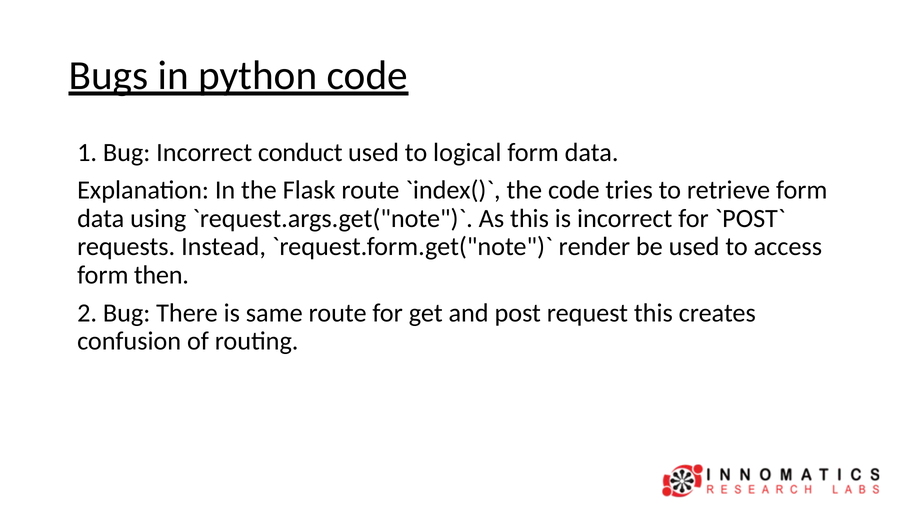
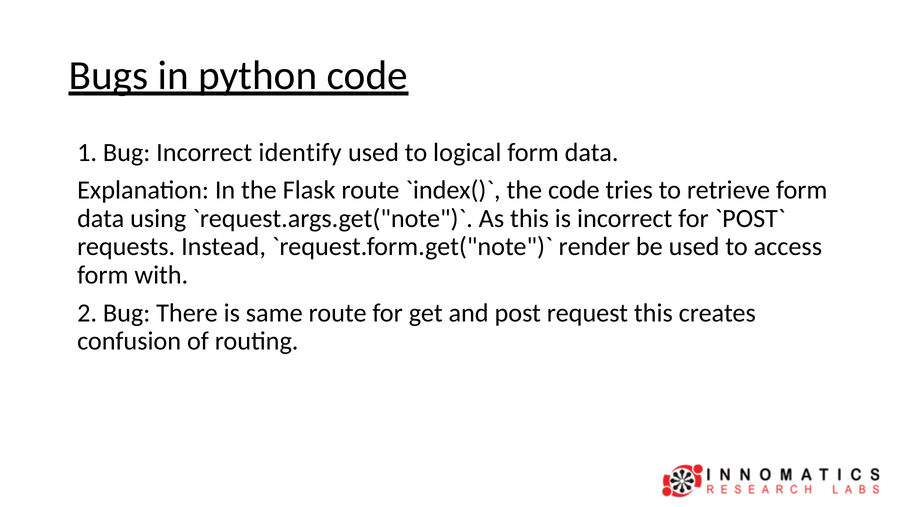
conduct: conduct -> identify
then: then -> with
